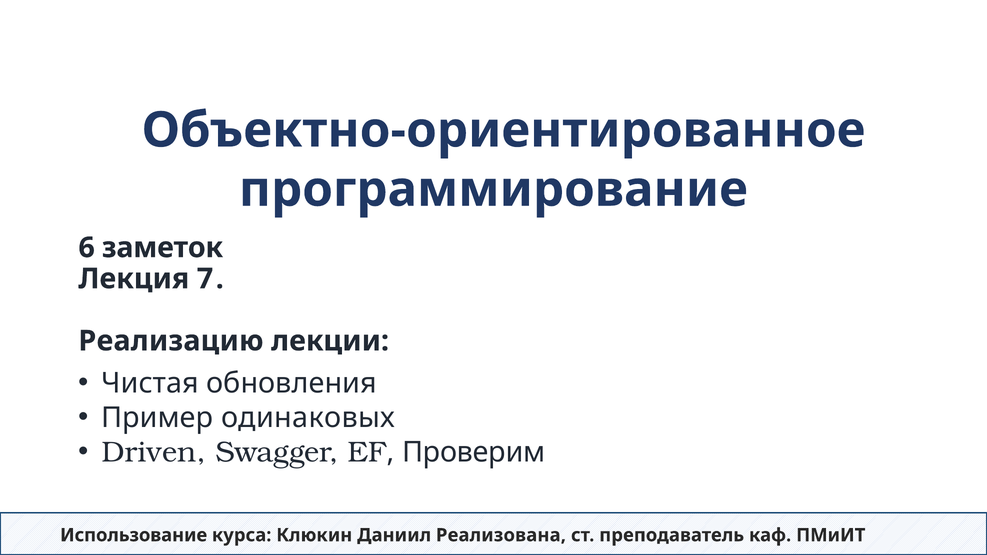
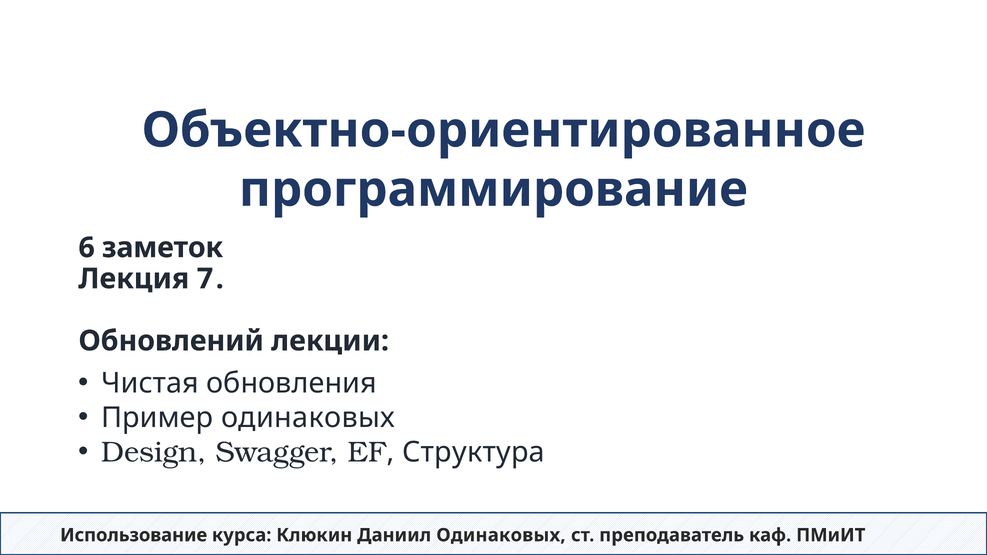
Реализацию: Реализацию -> Обновлений
Driven: Driven -> Design
Проверим: Проверим -> Структура
Даниил Реализована: Реализована -> Одинаковых
